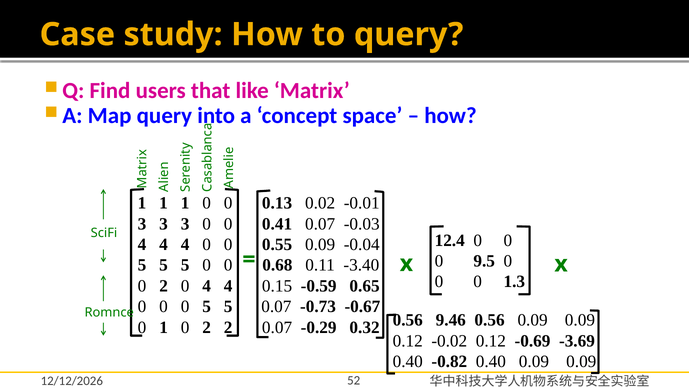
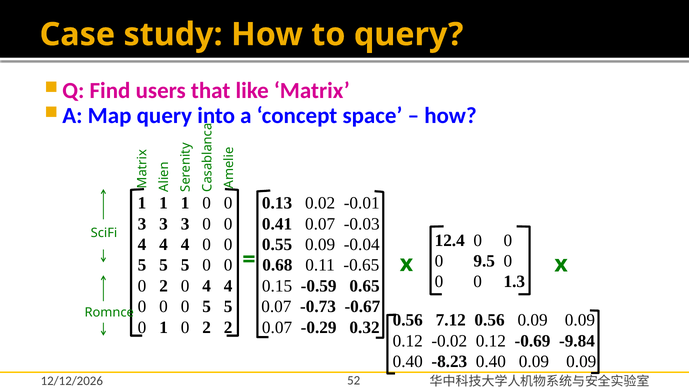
-3.40: -3.40 -> -0.65
9.46: 9.46 -> 7.12
-3.69: -3.69 -> -9.84
-0.82: -0.82 -> -8.23
